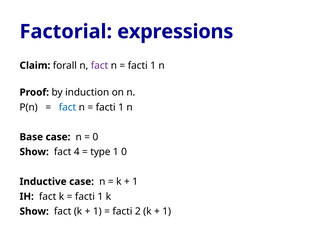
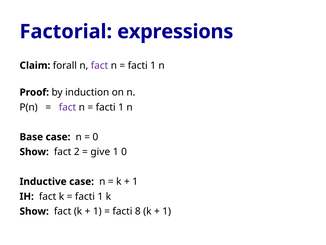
fact at (67, 107) colour: blue -> purple
4: 4 -> 2
type: type -> give
2: 2 -> 8
